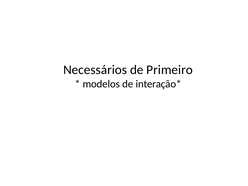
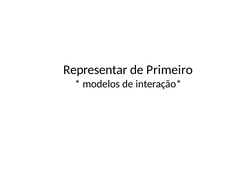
Necessários: Necessários -> Representar
